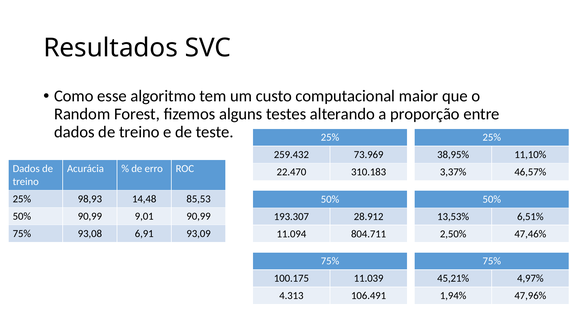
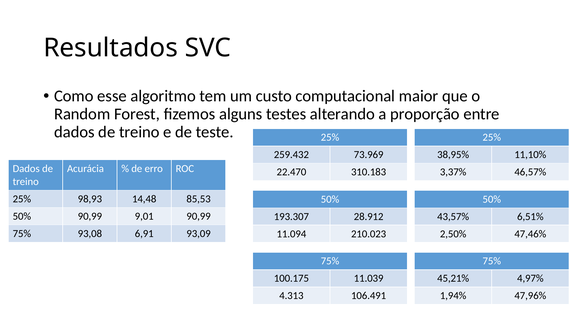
13,53%: 13,53% -> 43,57%
804.711: 804.711 -> 210.023
